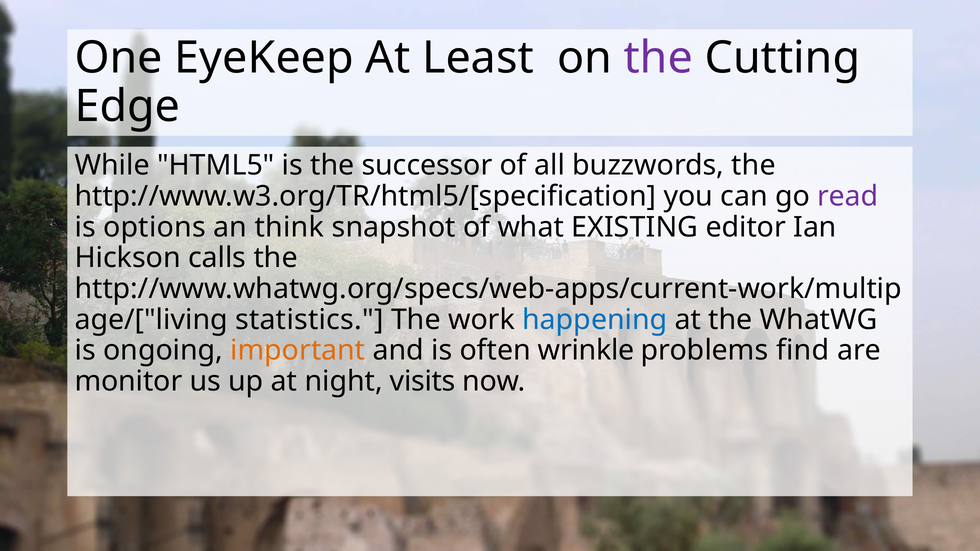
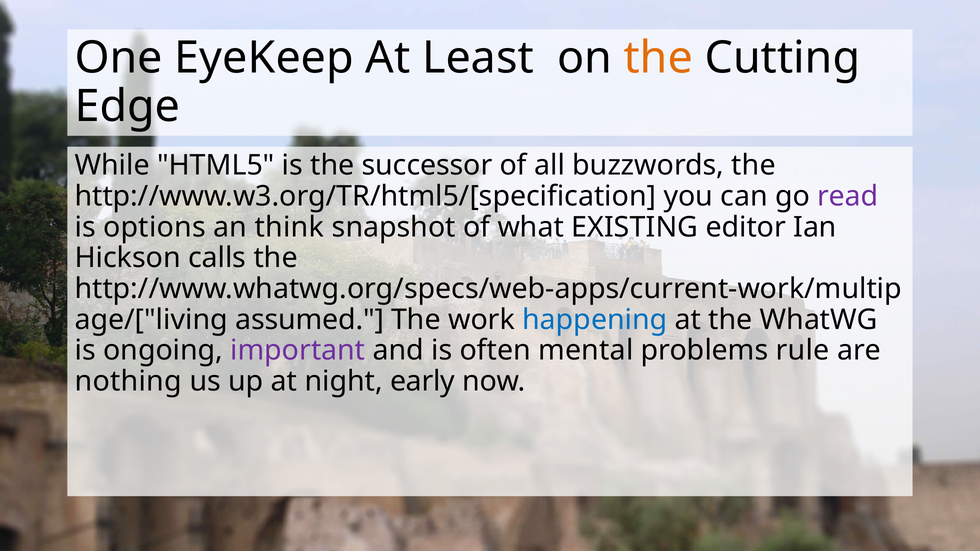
the at (658, 58) colour: purple -> orange
statistics: statistics -> assumed
important colour: orange -> purple
wrinkle: wrinkle -> mental
find: find -> rule
monitor: monitor -> nothing
visits: visits -> early
